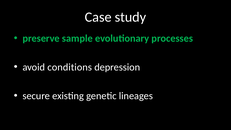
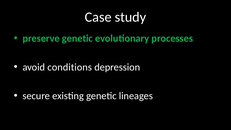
preserve sample: sample -> genetic
